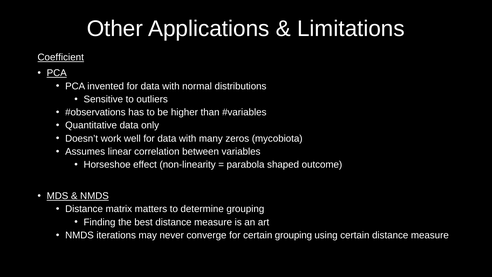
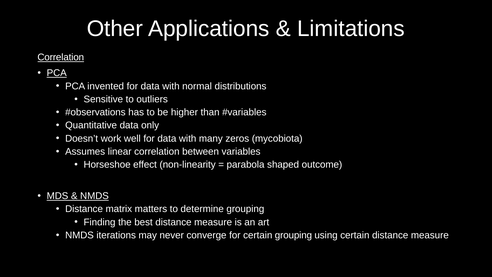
Coefficient at (61, 57): Coefficient -> Correlation
